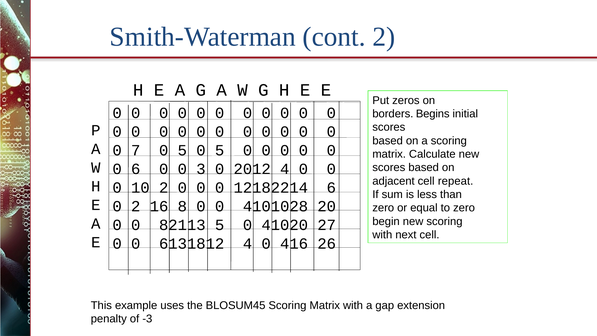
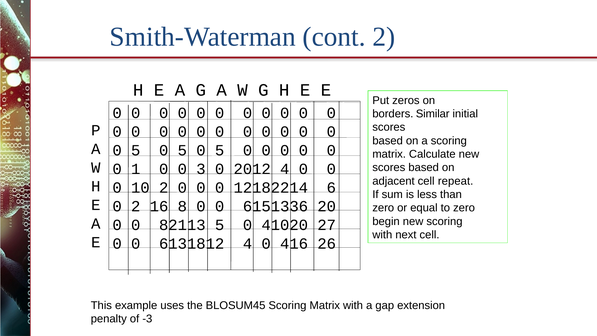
Begins: Begins -> Similar
7 at (136, 150): 7 -> 5
0 6: 6 -> 1
4101028: 4101028 -> 6151336
